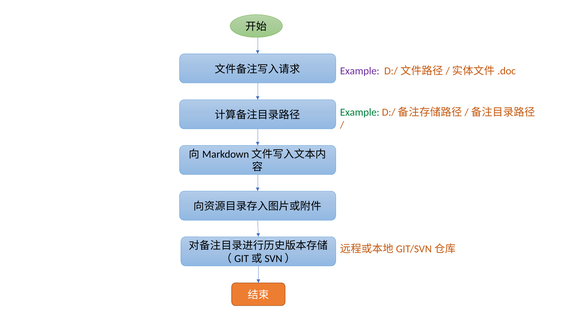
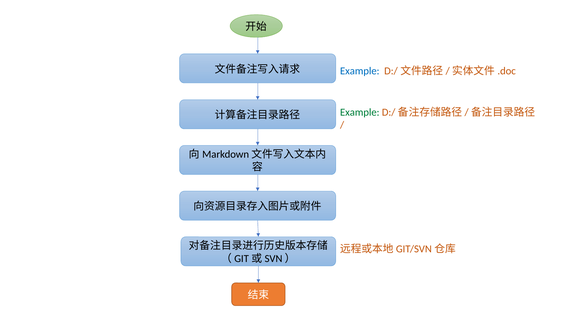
Example at (360, 71) colour: purple -> blue
